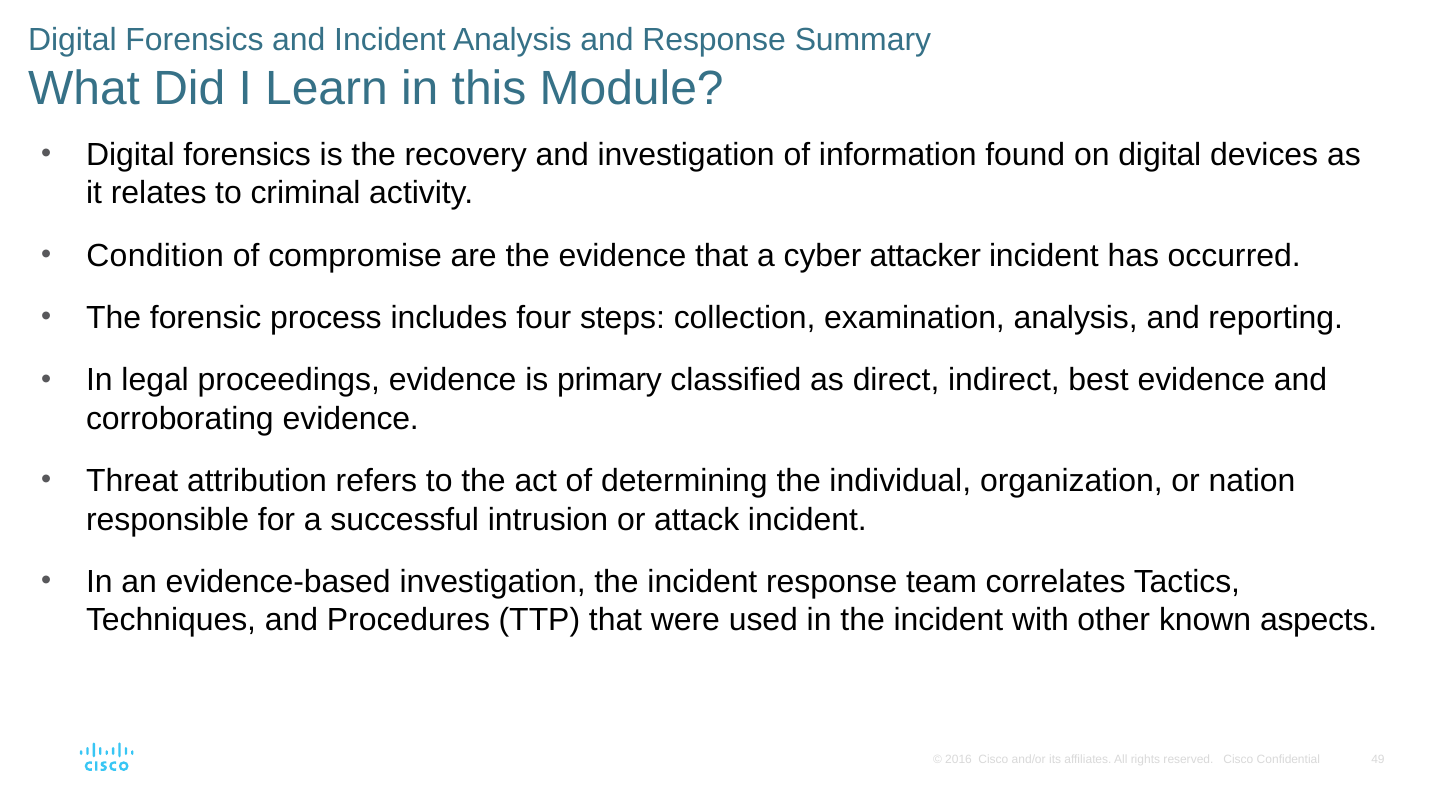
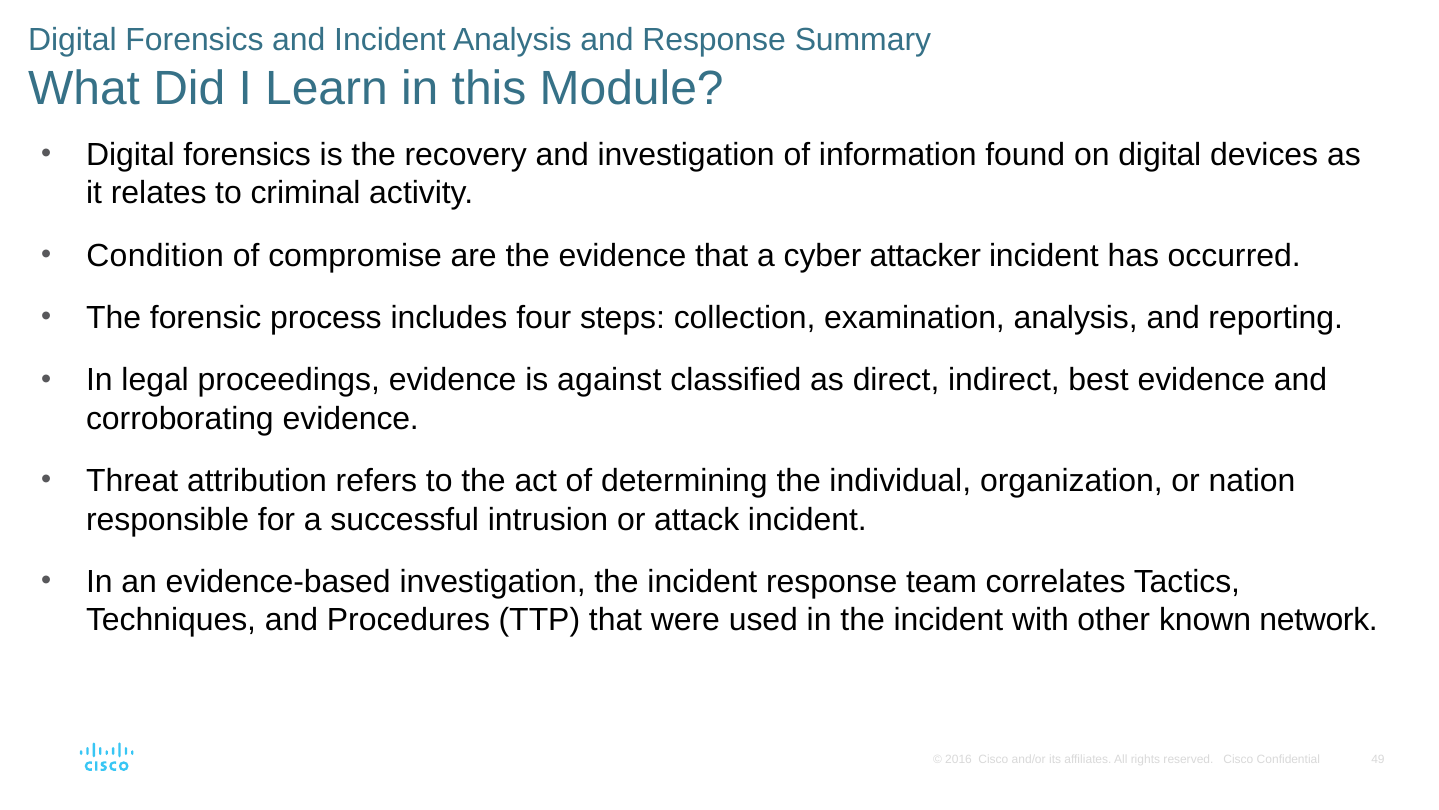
primary: primary -> against
aspects: aspects -> network
